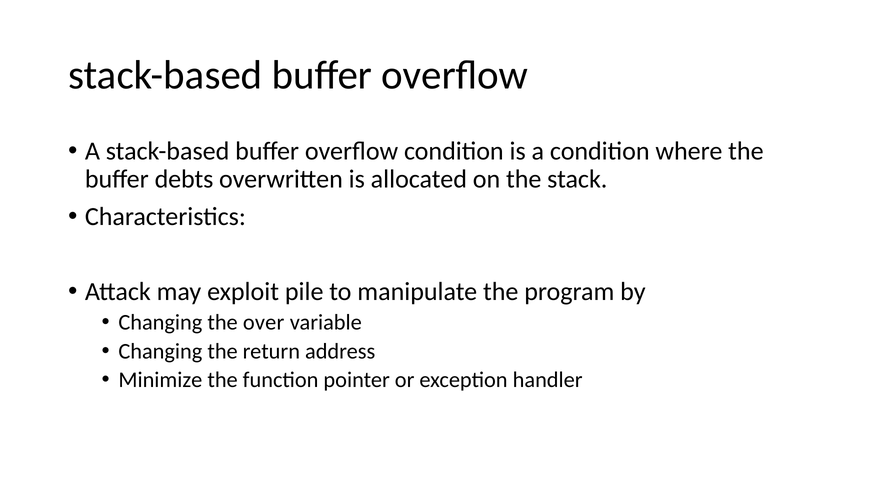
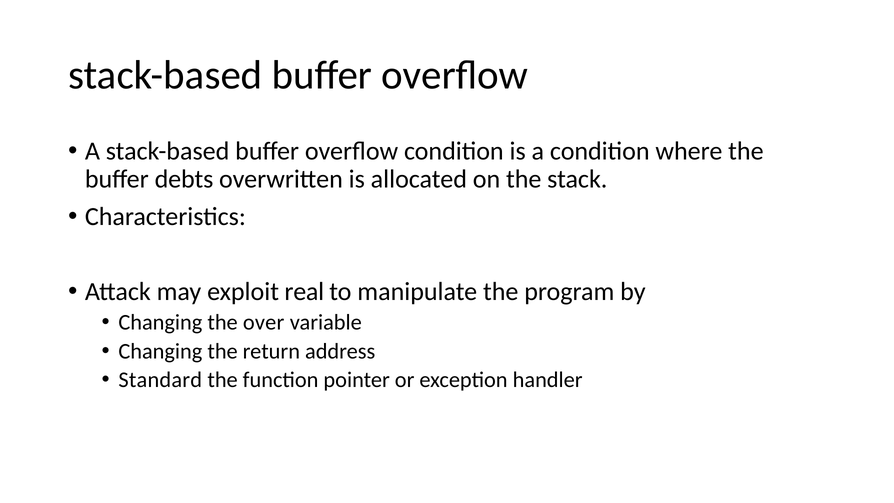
pile: pile -> real
Minimize: Minimize -> Standard
